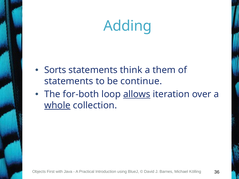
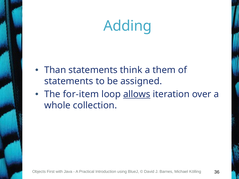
Sorts: Sorts -> Than
continue: continue -> assigned
for-both: for-both -> for-item
whole underline: present -> none
